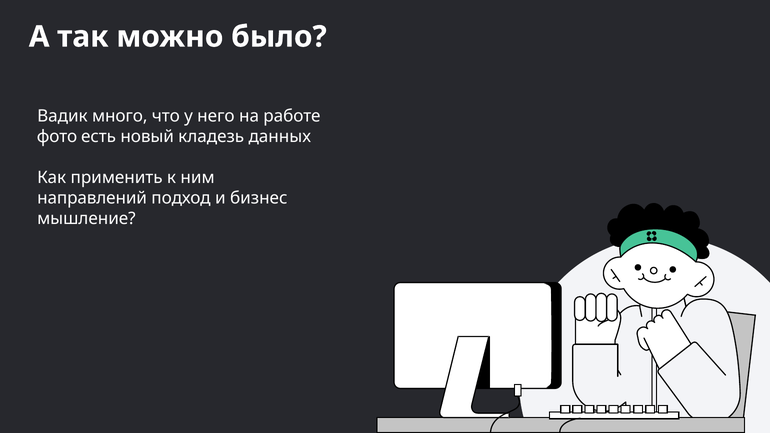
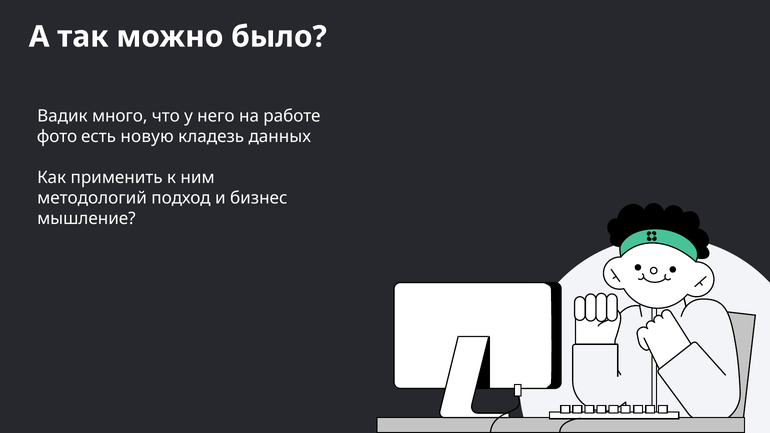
новый: новый -> новую
направлений: направлений -> методологий
